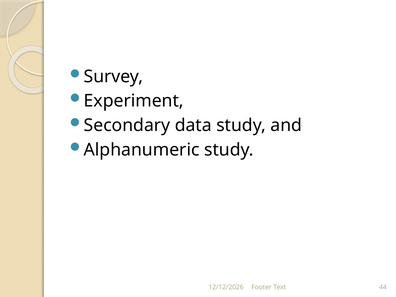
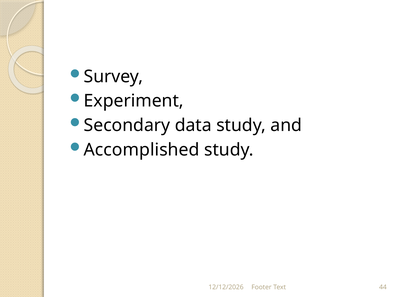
Alphanumeric: Alphanumeric -> Accomplished
